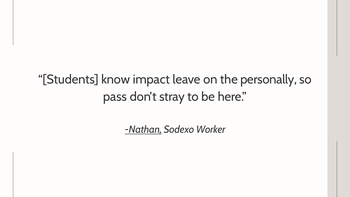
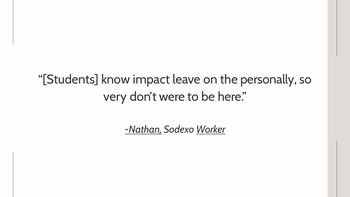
pass: pass -> very
stray: stray -> were
Worker underline: none -> present
